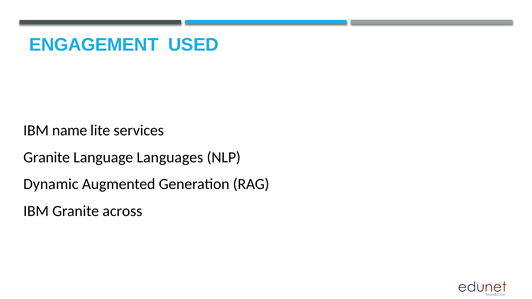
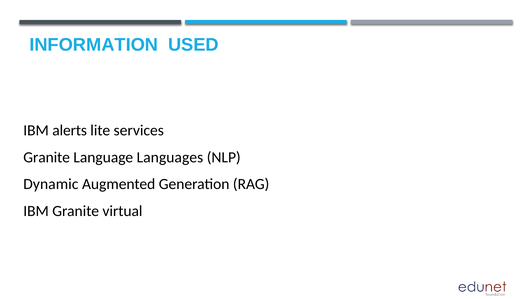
ENGAGEMENT: ENGAGEMENT -> INFORMATION
name: name -> alerts
across: across -> virtual
